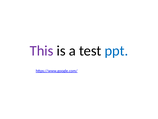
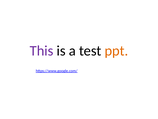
ppt colour: blue -> orange
